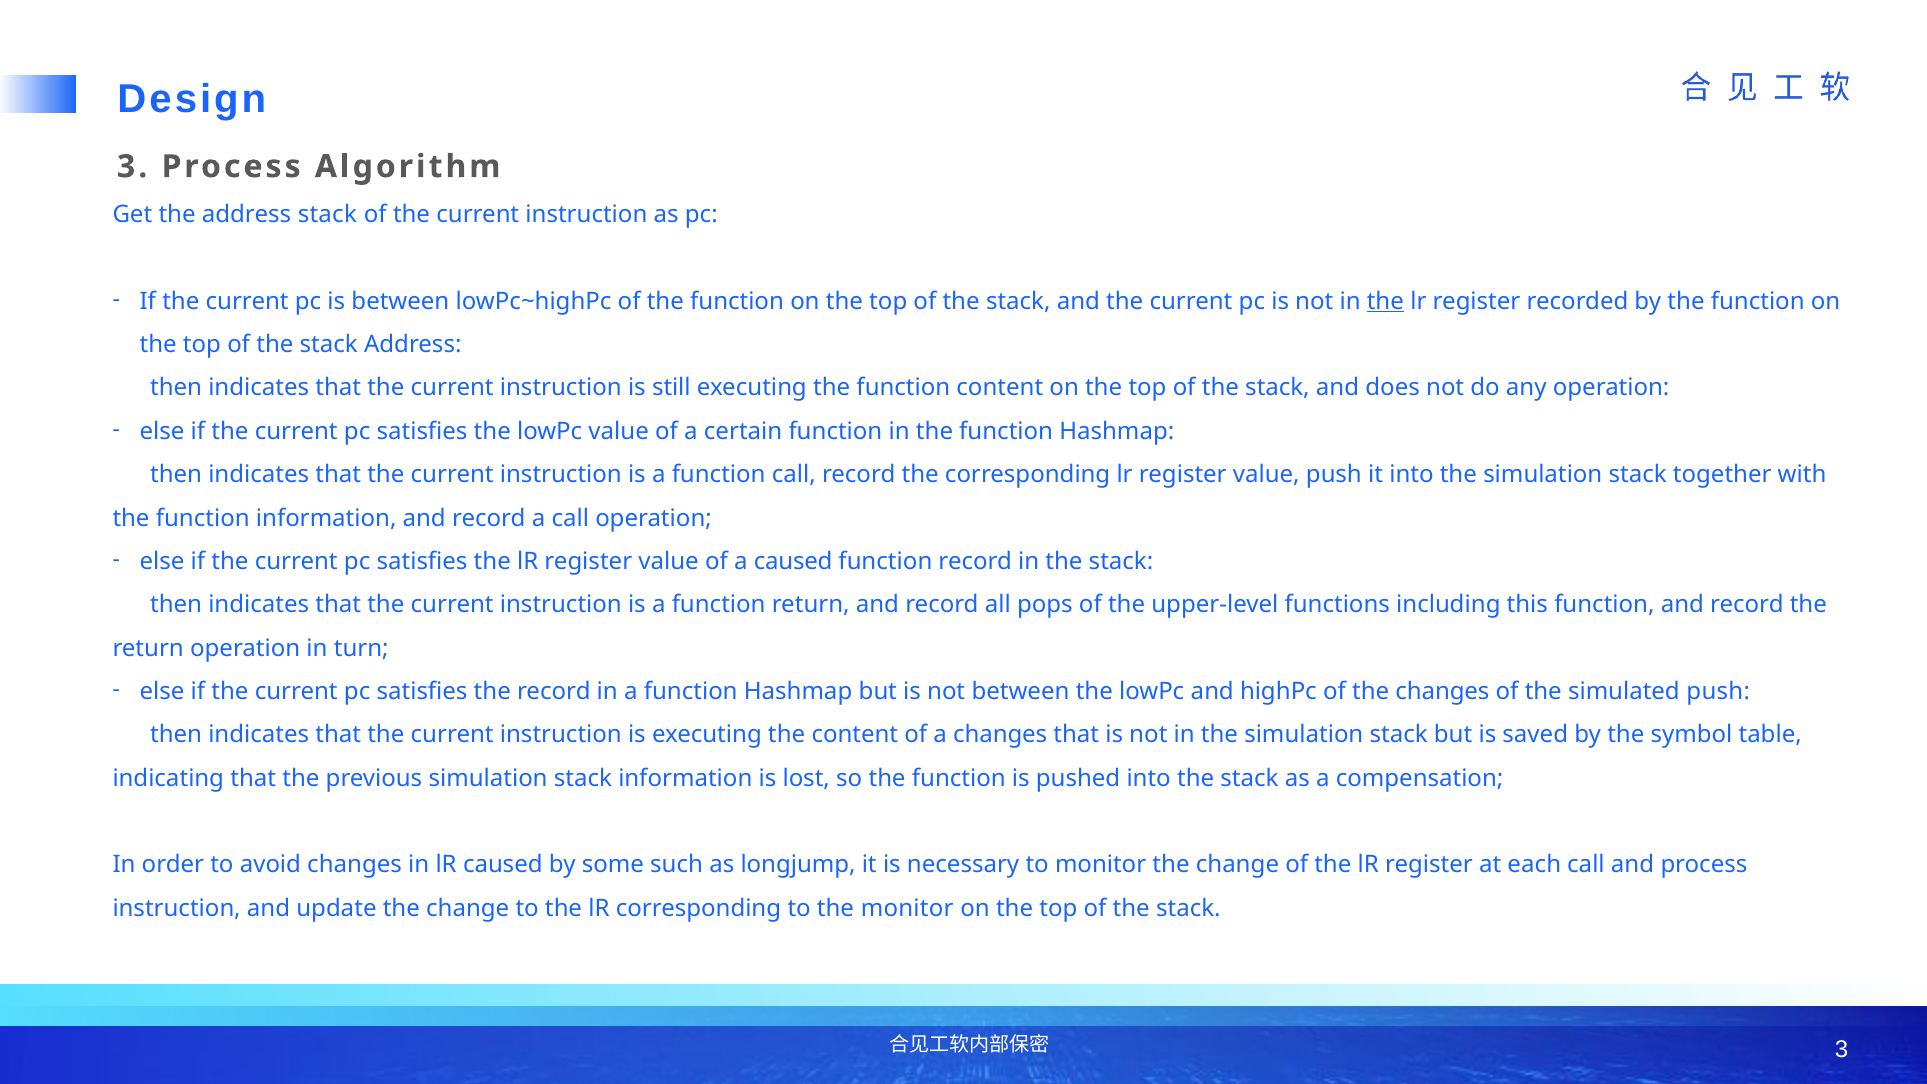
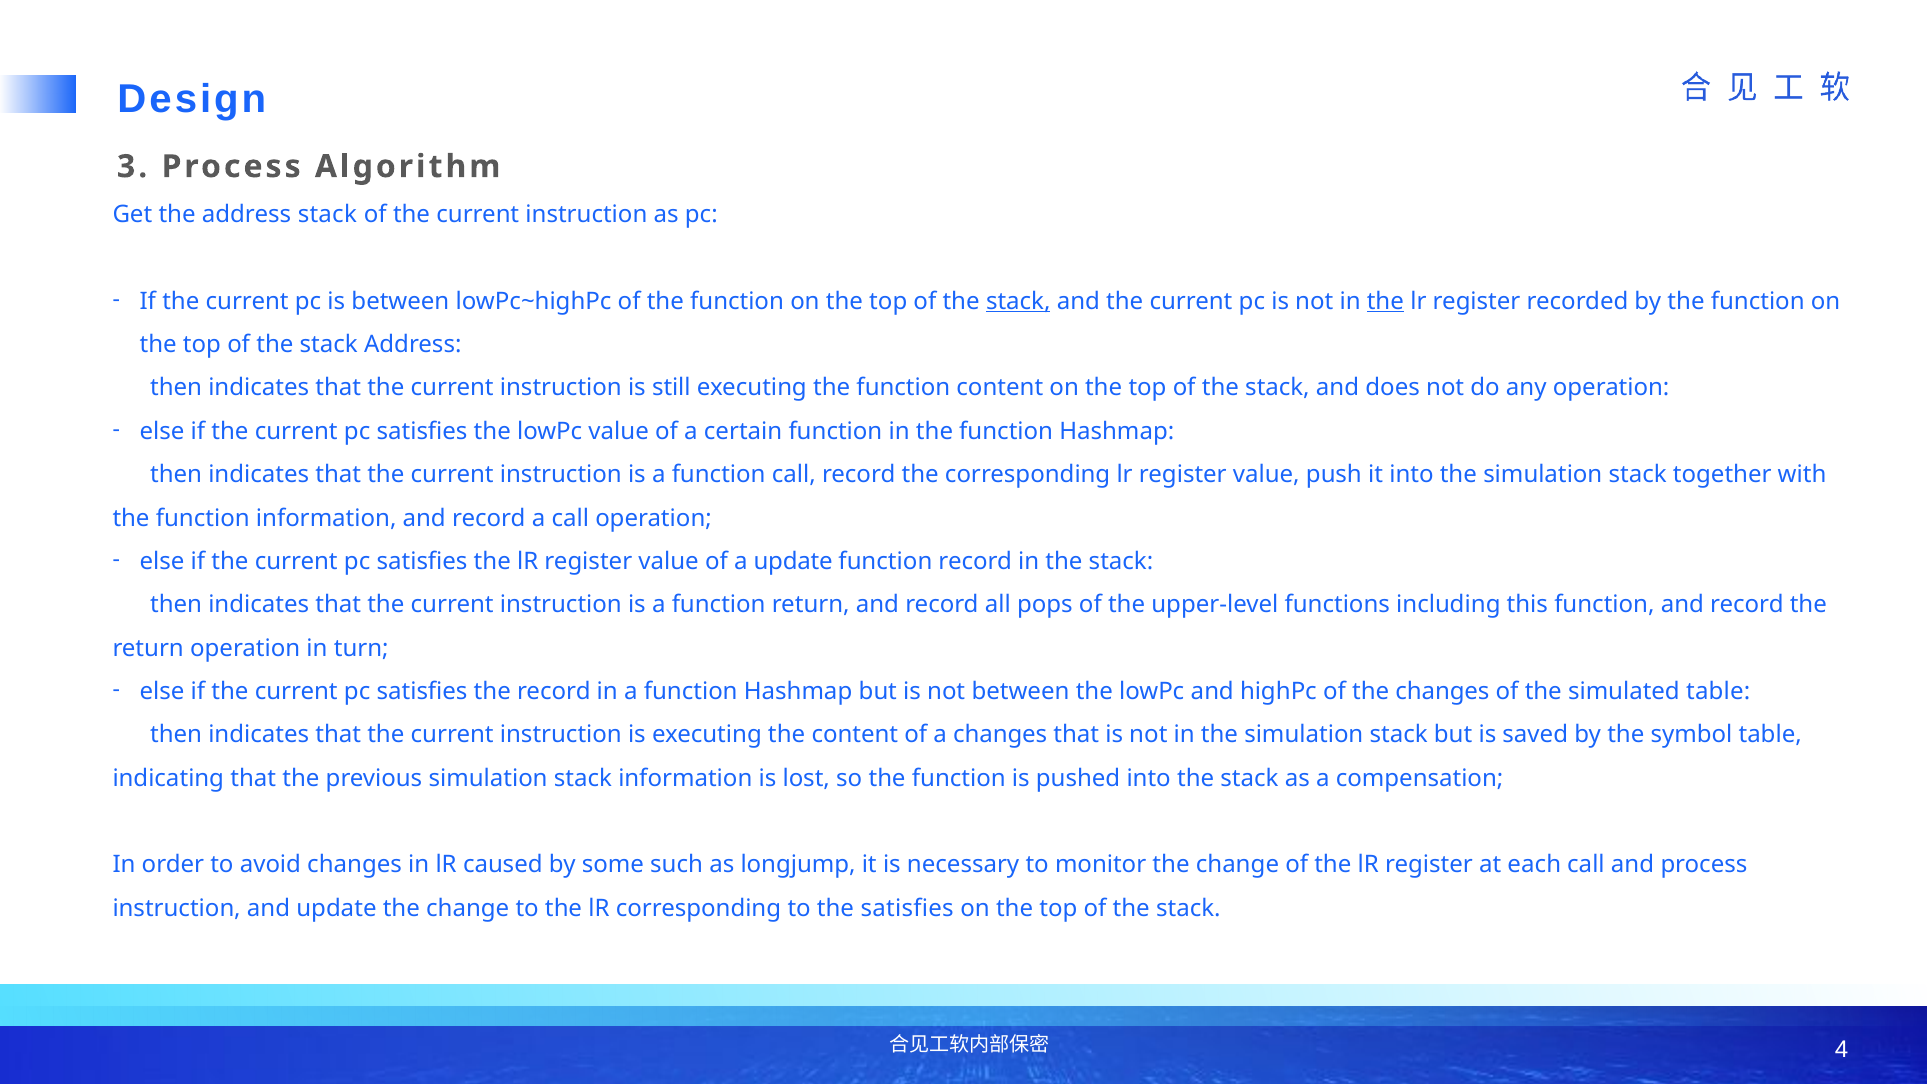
stack at (1018, 301) underline: none -> present
a caused: caused -> update
simulated push: push -> table
the monitor: monitor -> satisfies
3 at (1842, 1049): 3 -> 4
